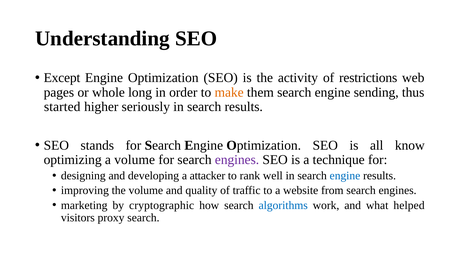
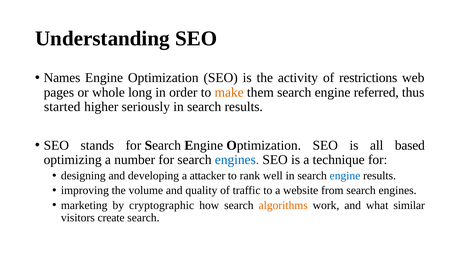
Except: Except -> Names
sending: sending -> referred
know: know -> based
a volume: volume -> number
engines at (237, 160) colour: purple -> blue
algorithms colour: blue -> orange
helped: helped -> similar
proxy: proxy -> create
